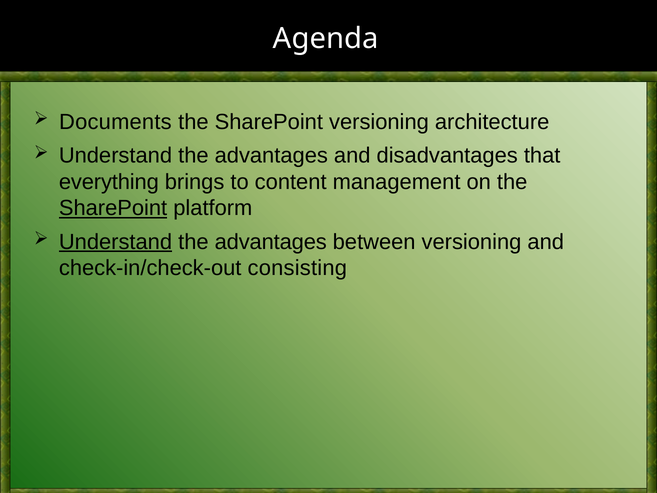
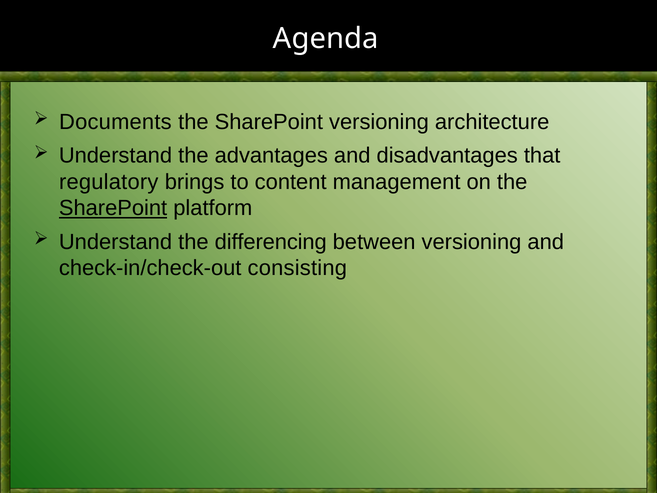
everything: everything -> regulatory
Understand at (115, 242) underline: present -> none
advantages at (271, 242): advantages -> differencing
